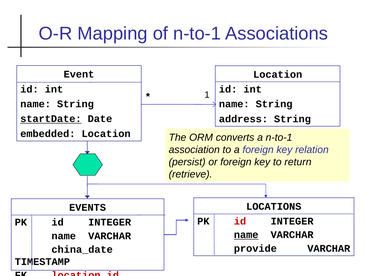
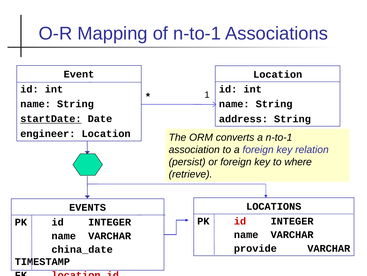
embedded: embedded -> engineer
return: return -> where
name at (246, 234) underline: present -> none
